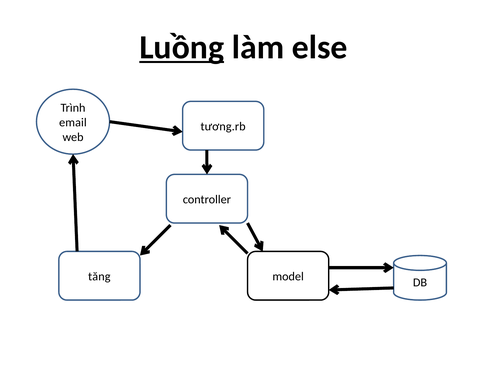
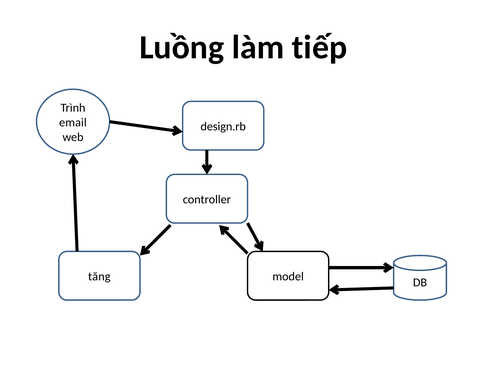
Luồng underline: present -> none
else: else -> tiếp
tương.rb: tương.rb -> design.rb
